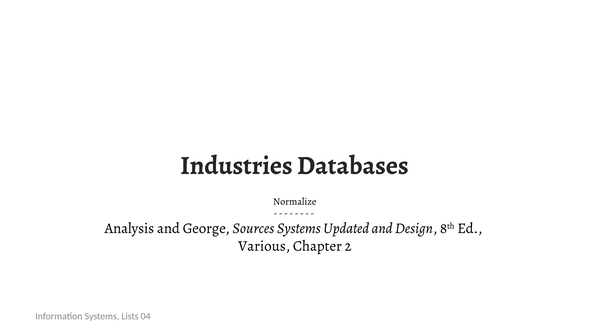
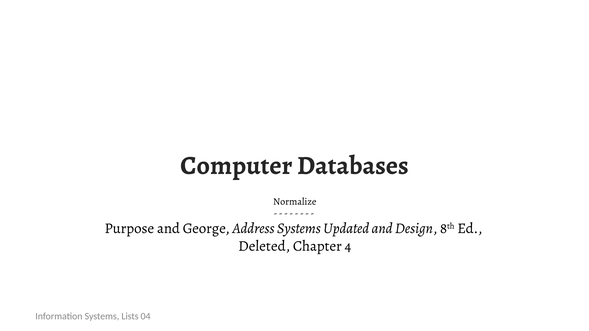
Industries: Industries -> Computer
Analysis: Analysis -> Purpose
Sources: Sources -> Address
Various: Various -> Deleted
2: 2 -> 4
